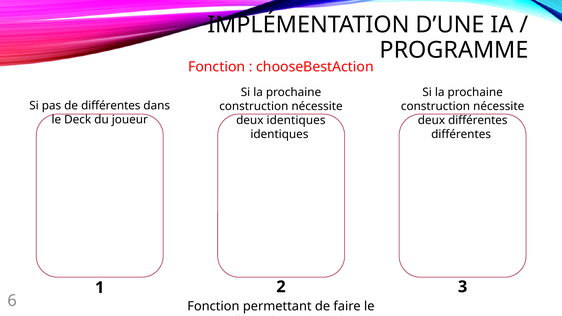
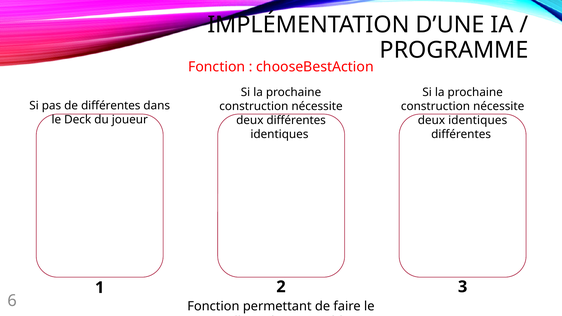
deux identiques: identiques -> différentes
deux différentes: différentes -> identiques
